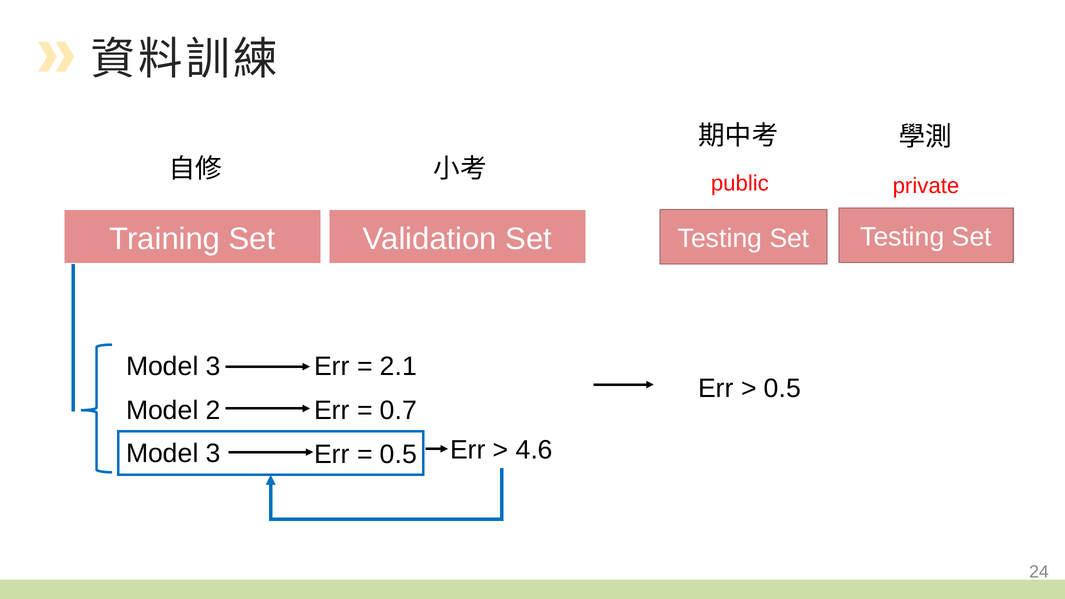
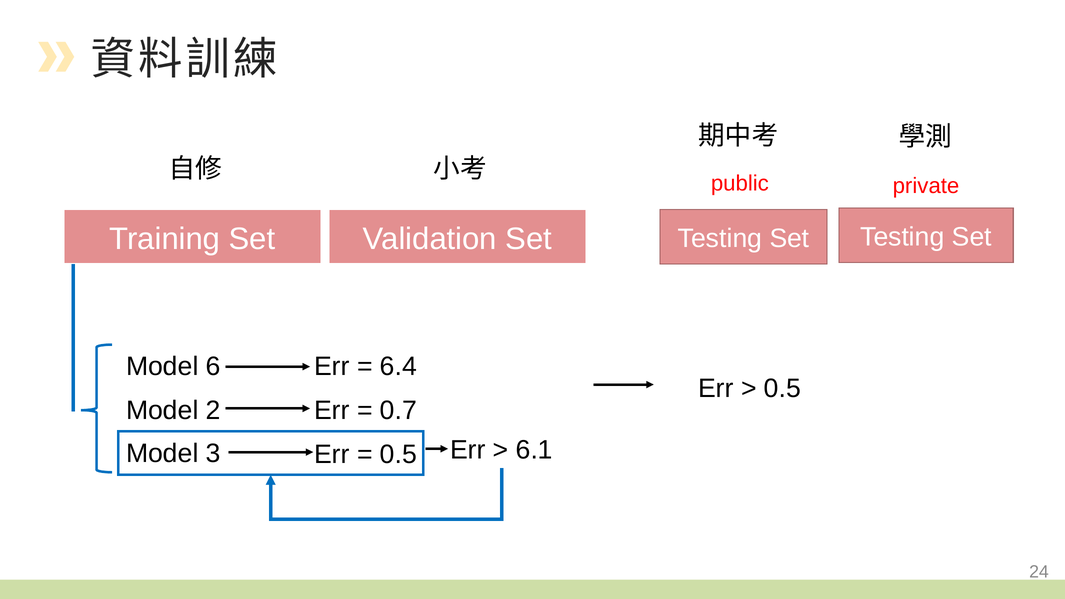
3 at (213, 366): 3 -> 6
2.1: 2.1 -> 6.4
4.6: 4.6 -> 6.1
